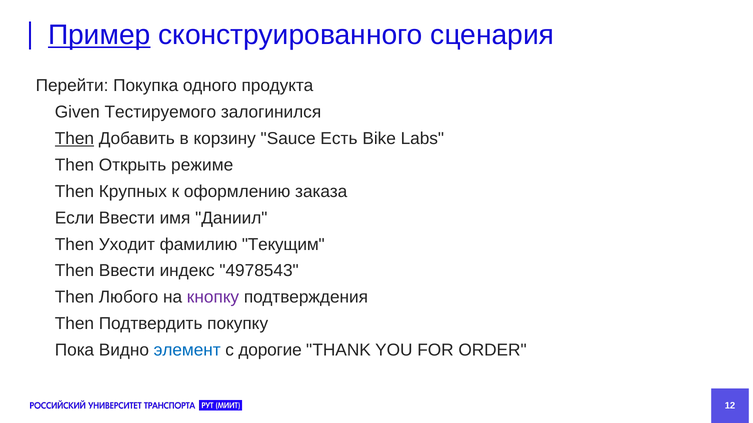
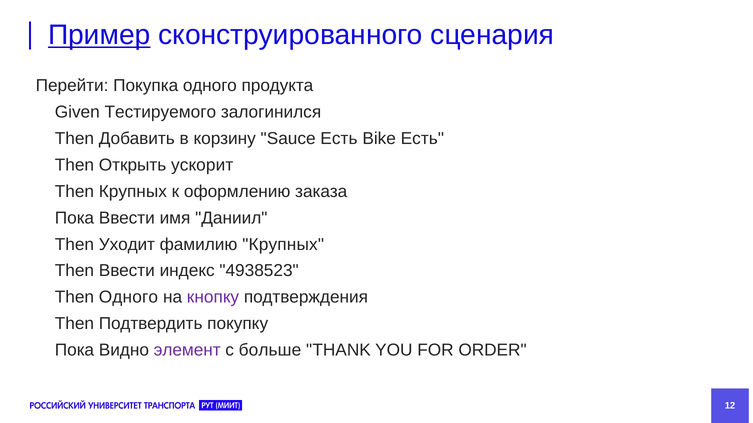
Then at (74, 139) underline: present -> none
Bike Labs: Labs -> Есть
режиме: режиме -> ускорит
Если at (75, 218): Если -> Пока
фамилию Текущим: Текущим -> Крупных
4978543: 4978543 -> 4938523
Then Любого: Любого -> Одного
элемент colour: blue -> purple
дорогие: дорогие -> больше
